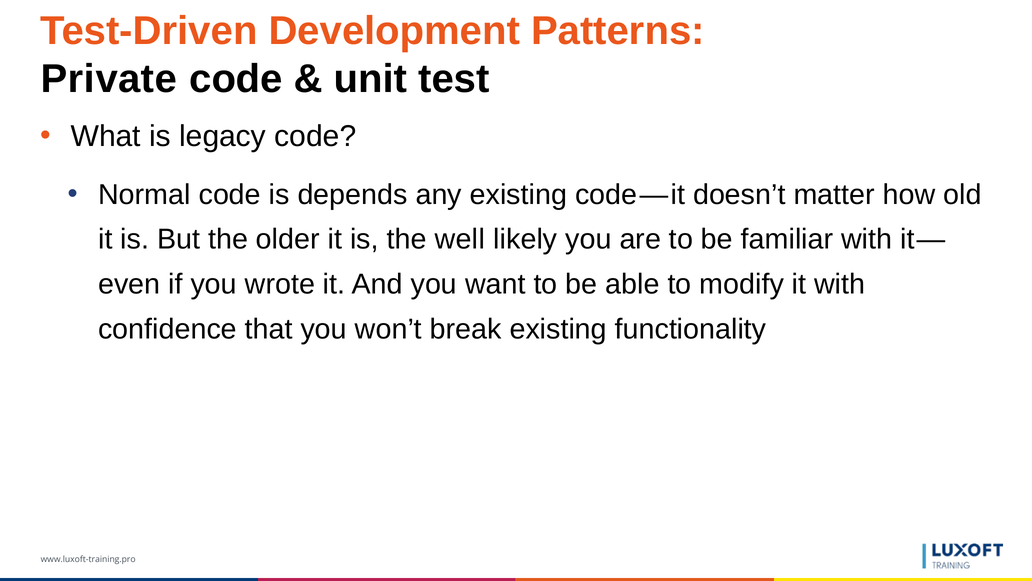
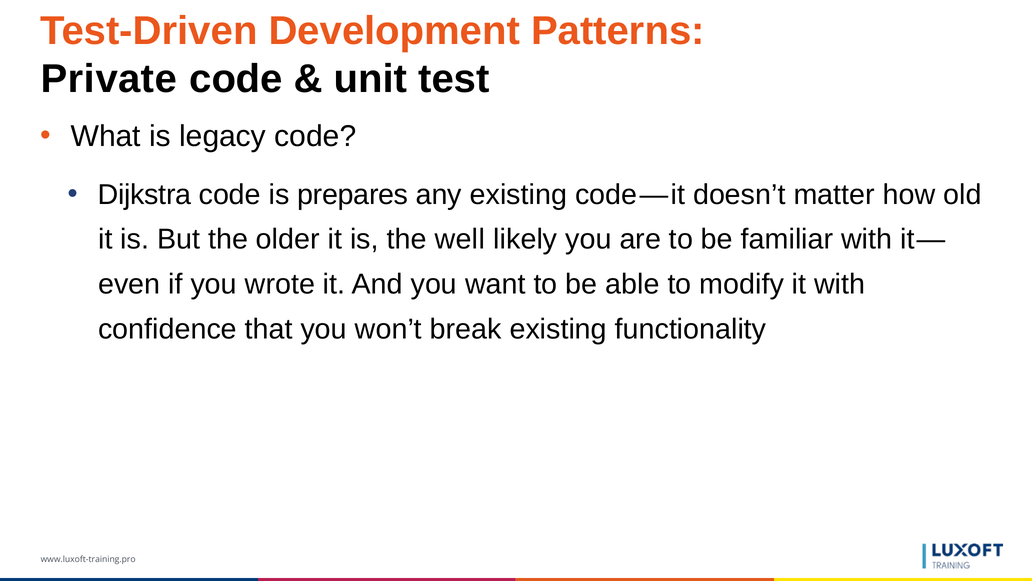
Normal: Normal -> Dijkstra
depends: depends -> prepares
